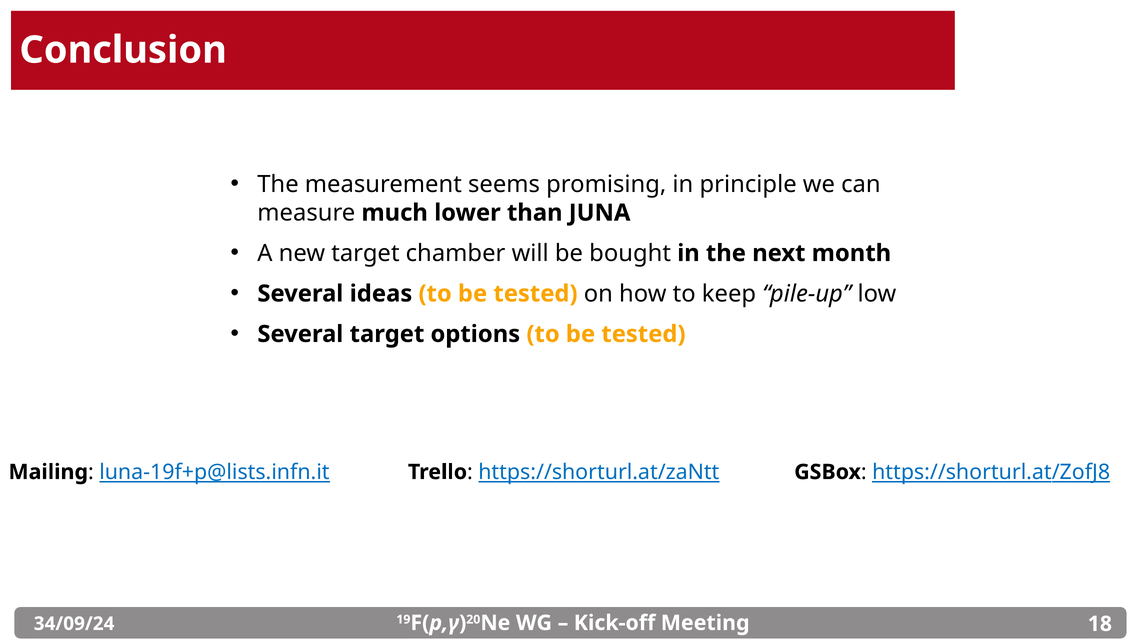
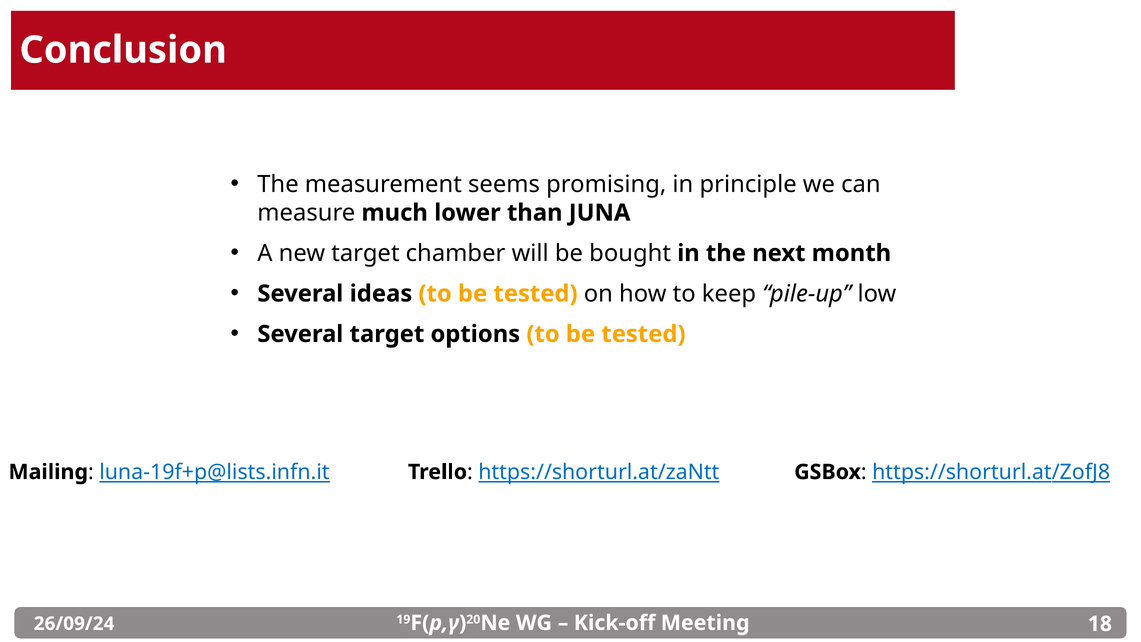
34/09/24: 34/09/24 -> 26/09/24
